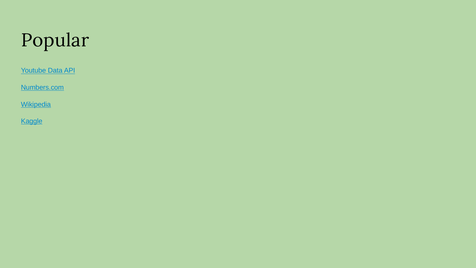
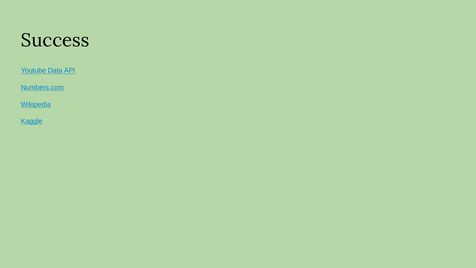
Popular: Popular -> Success
